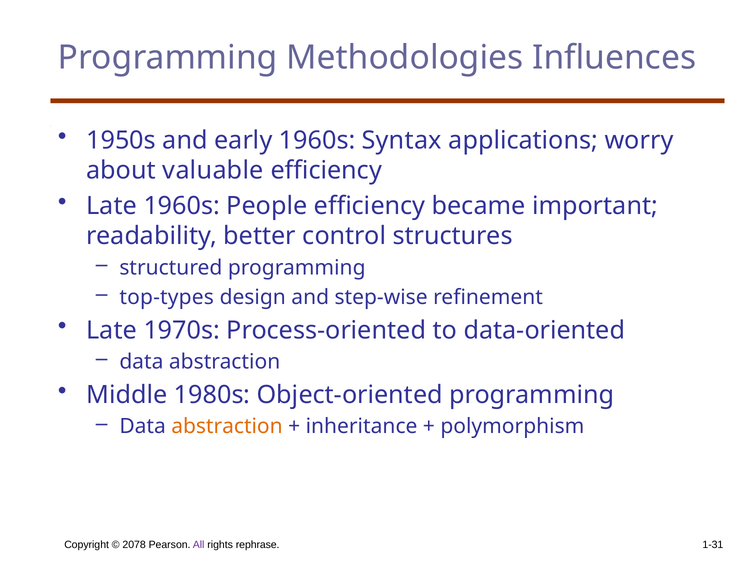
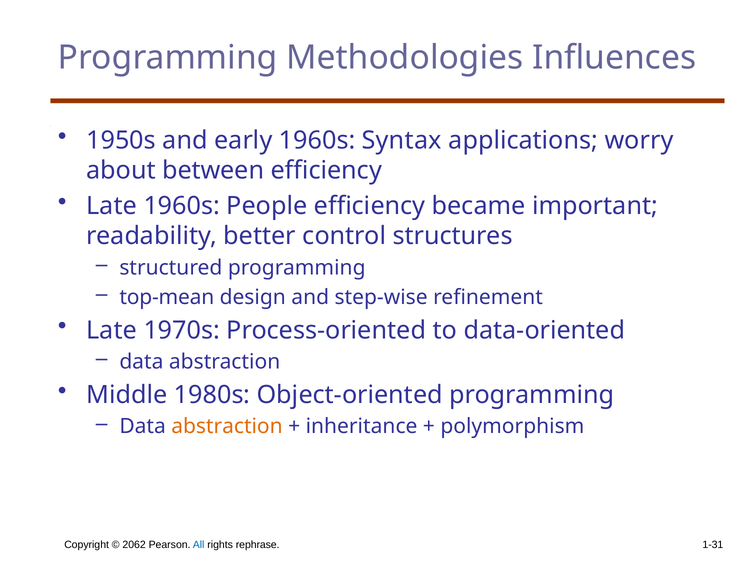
valuable: valuable -> between
top-types: top-types -> top-mean
2078: 2078 -> 2062
All colour: purple -> blue
